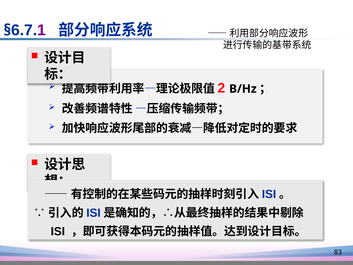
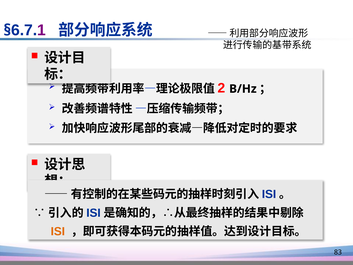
ISI colour: black -> orange
